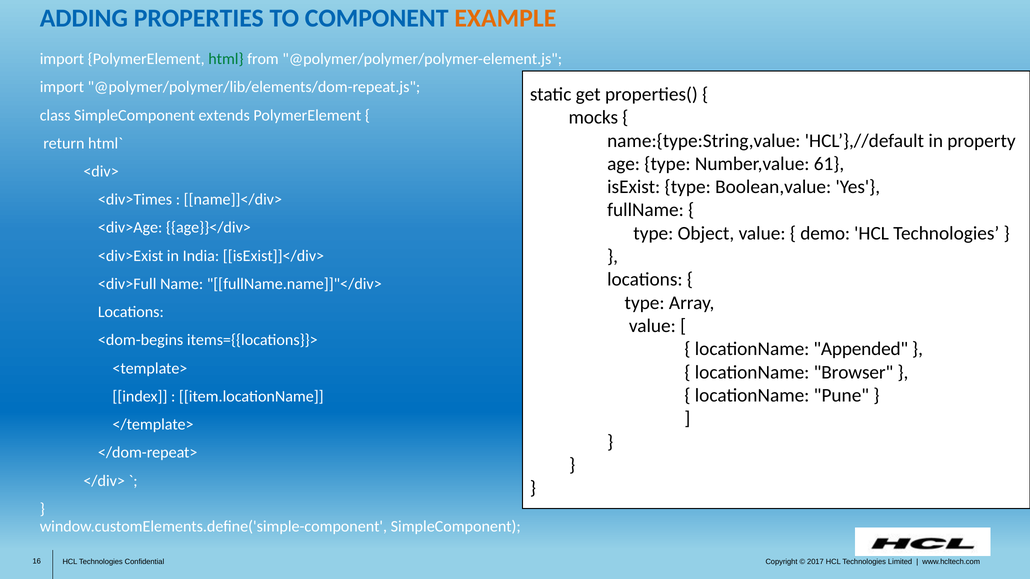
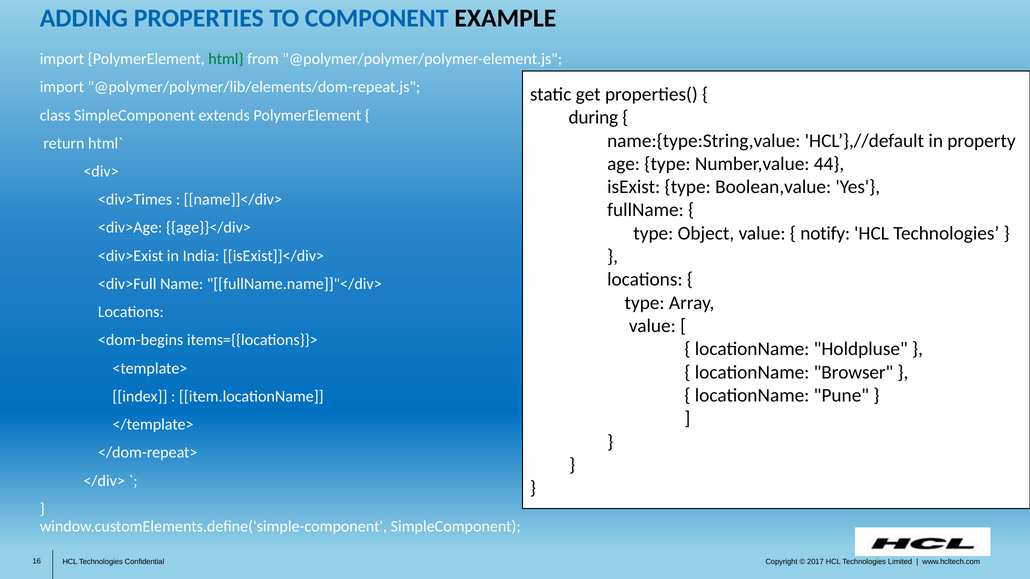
EXAMPLE colour: orange -> black
mocks: mocks -> during
61: 61 -> 44
demo: demo -> notify
Appended: Appended -> Holdpluse
